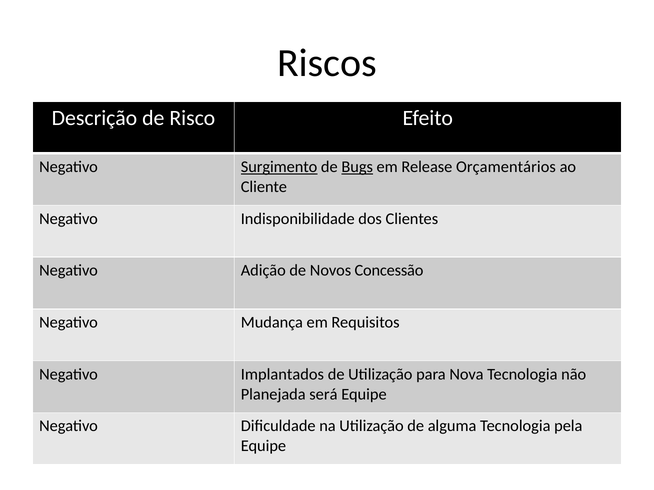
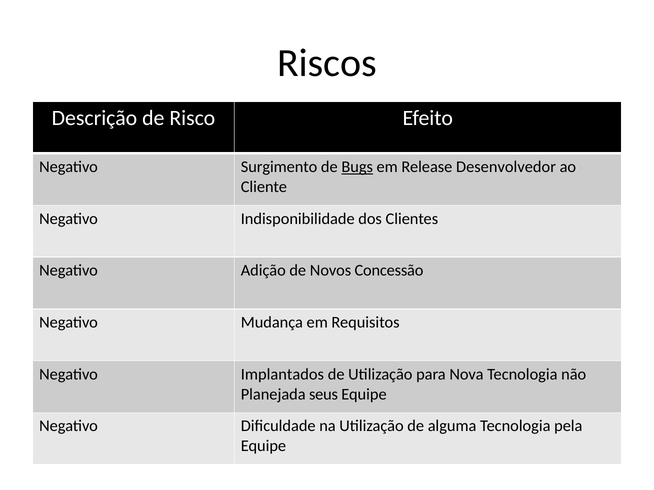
Surgimento underline: present -> none
Orçamentários: Orçamentários -> Desenvolvedor
será: será -> seus
